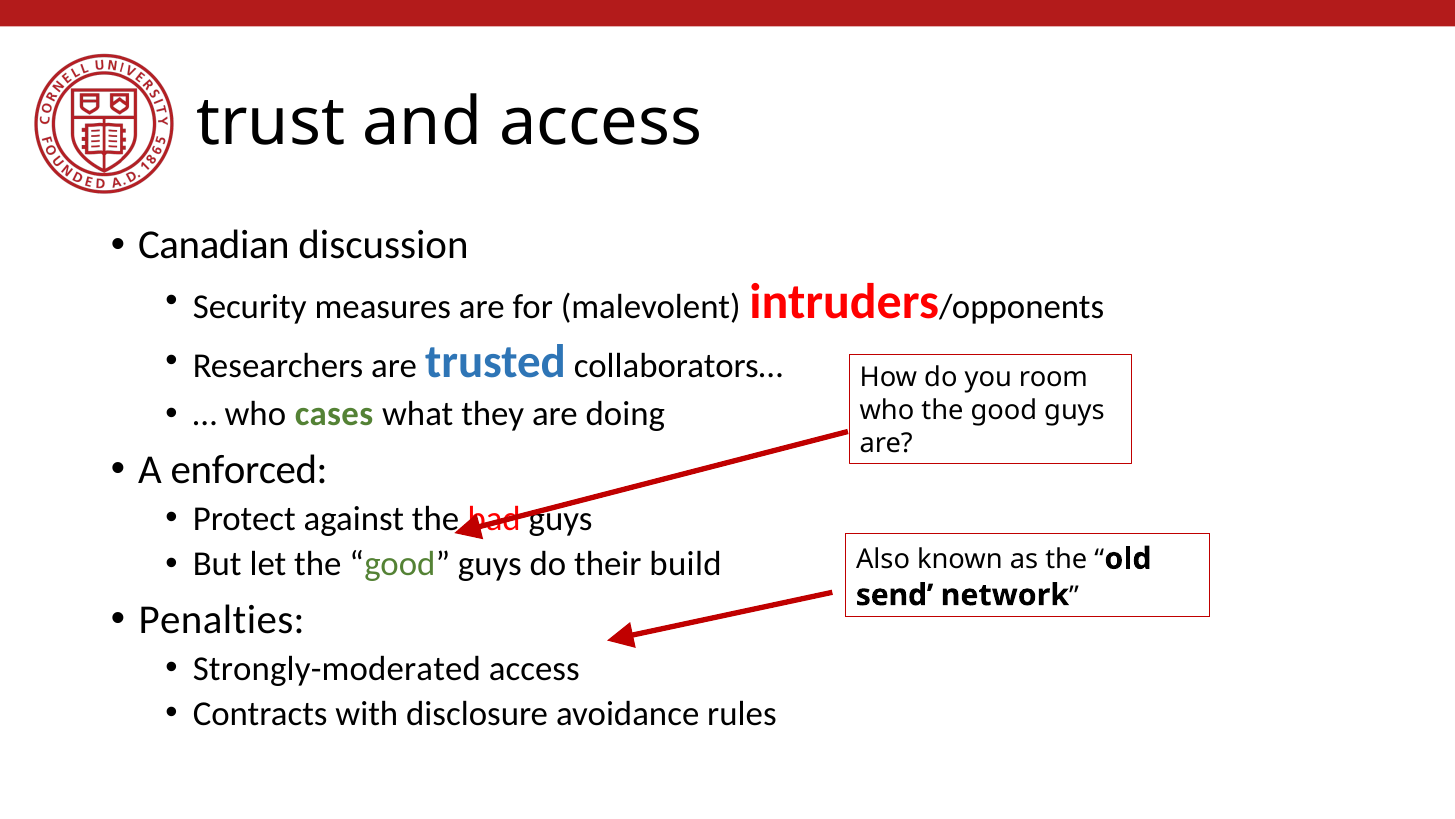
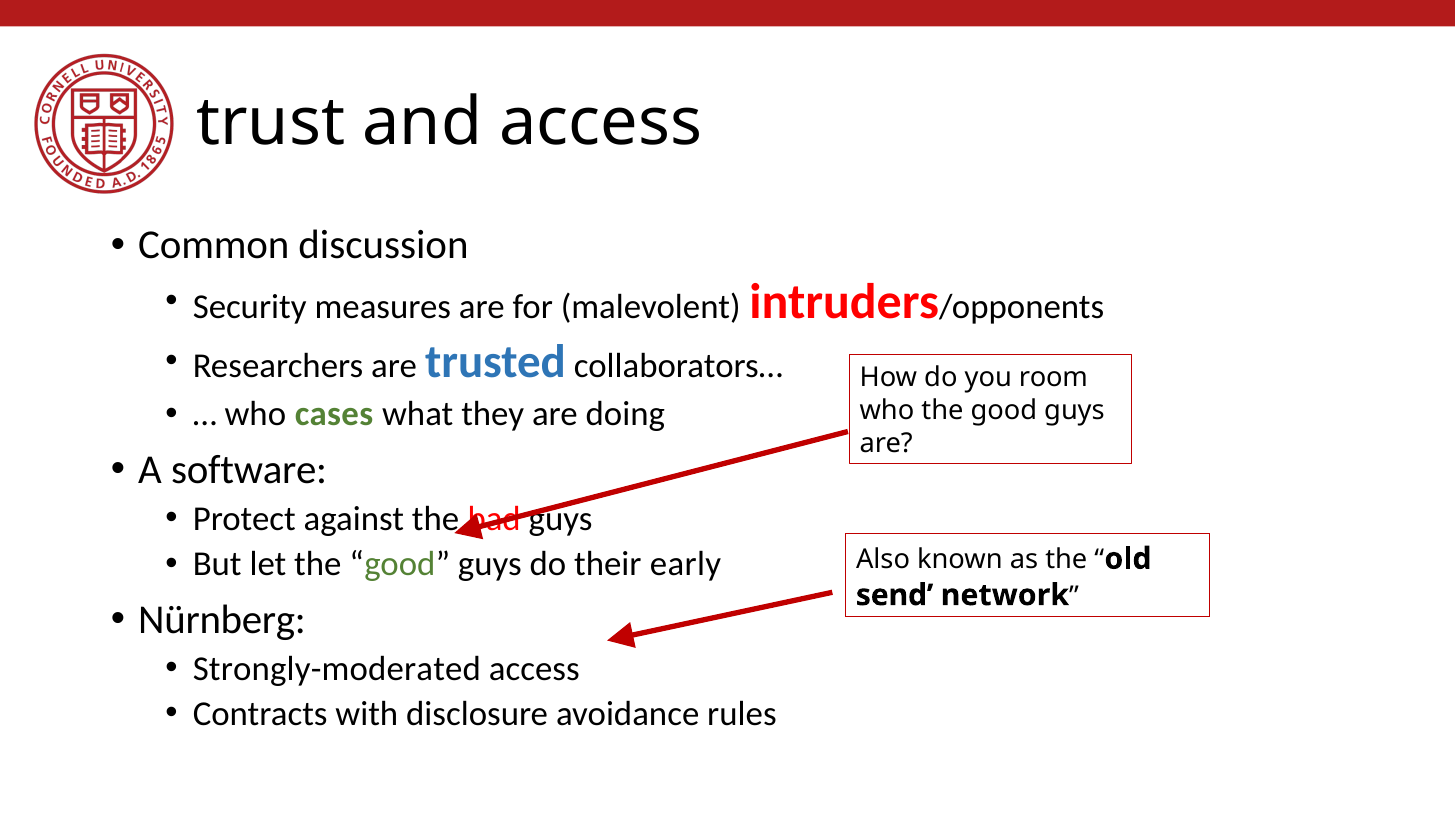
Canadian: Canadian -> Common
enforced: enforced -> software
build: build -> early
Penalties: Penalties -> Nürnberg
